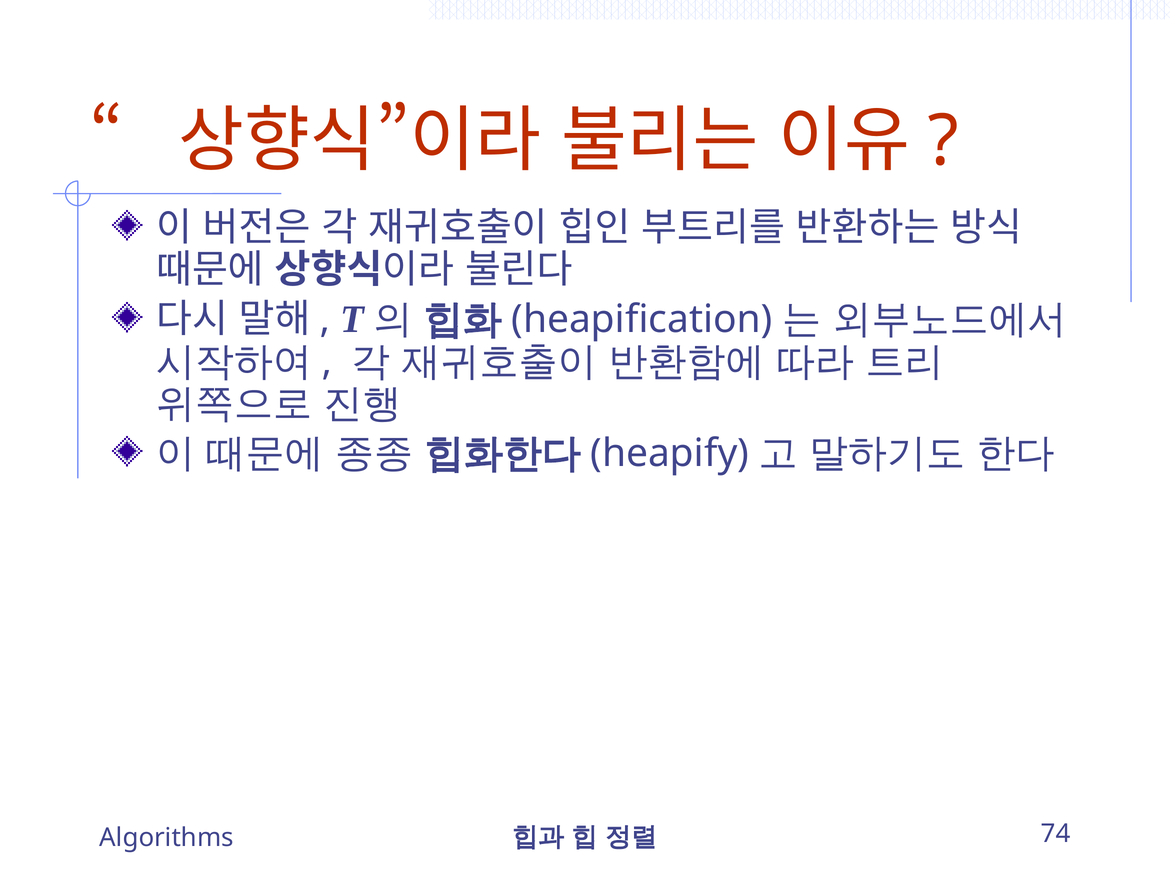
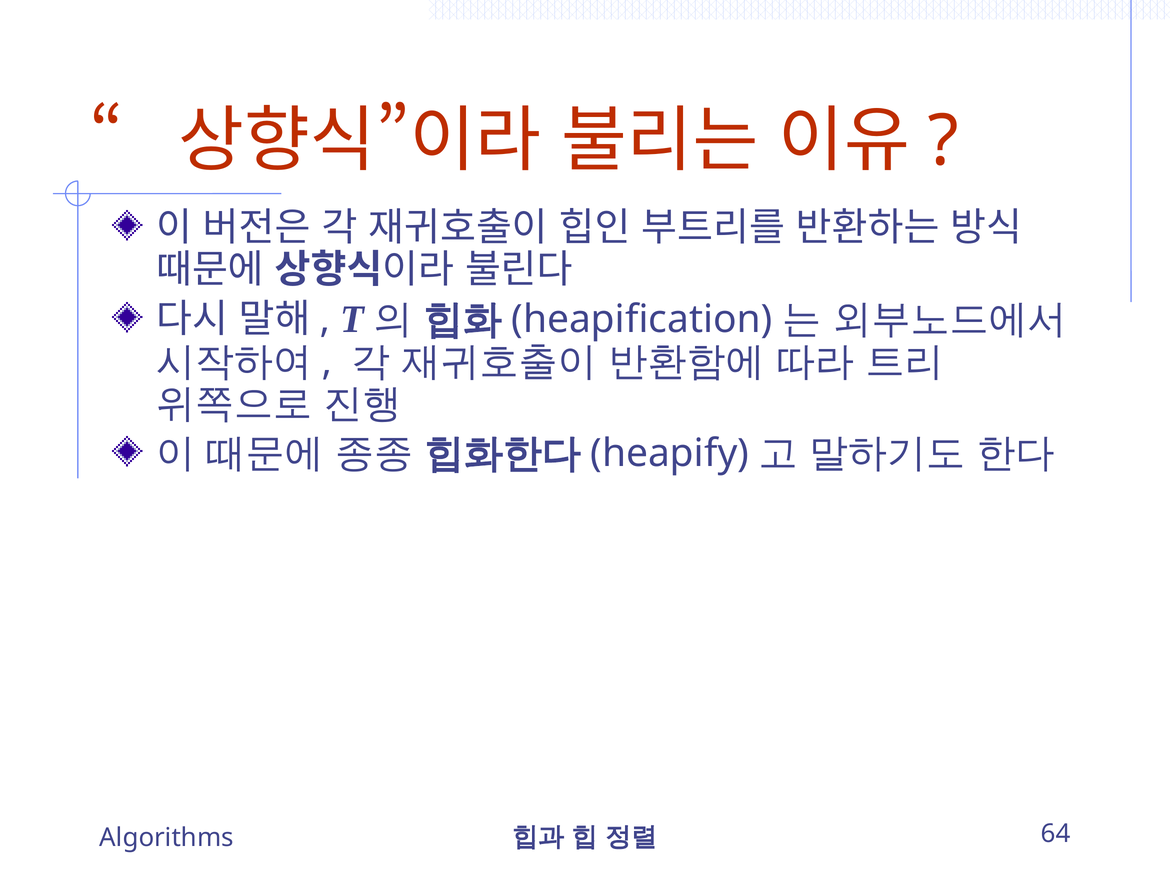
74: 74 -> 64
